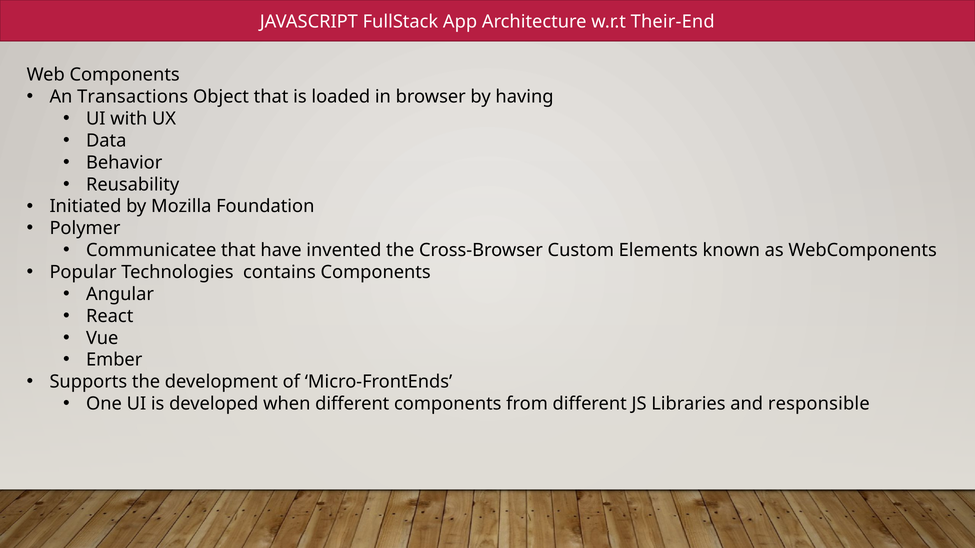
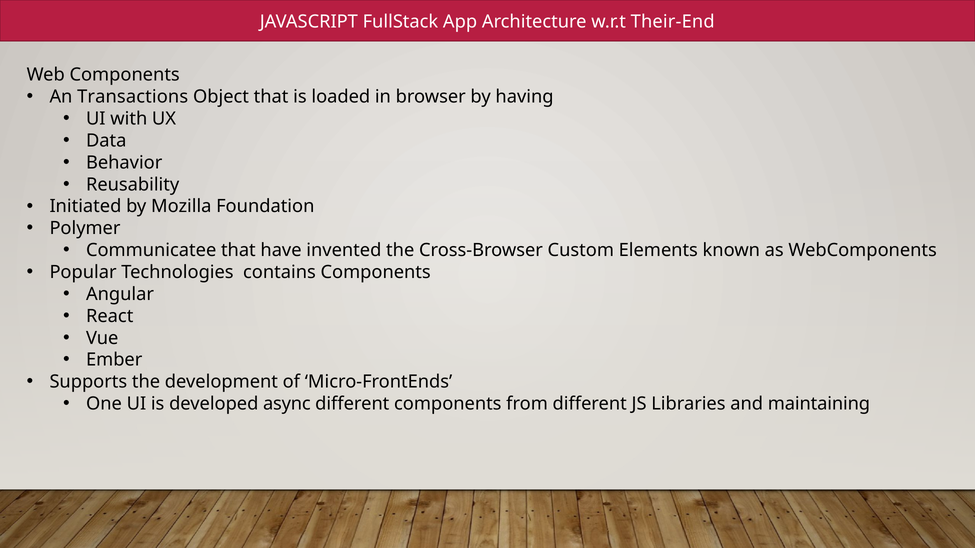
when: when -> async
responsible: responsible -> maintaining
